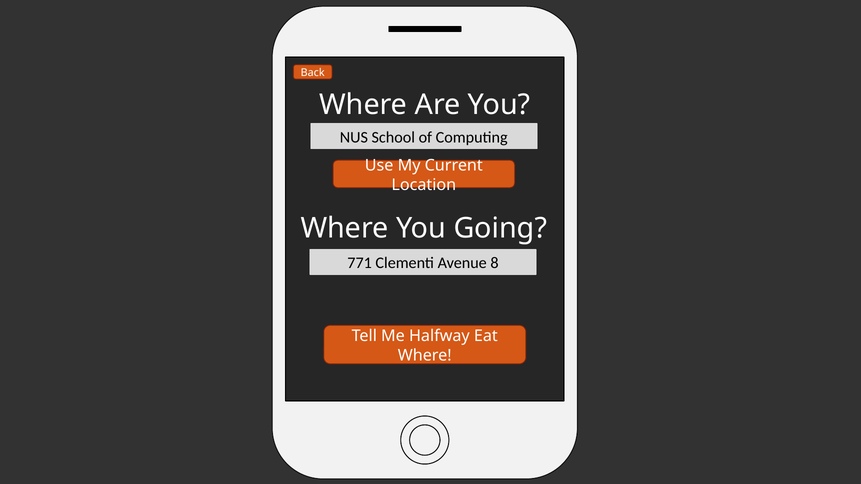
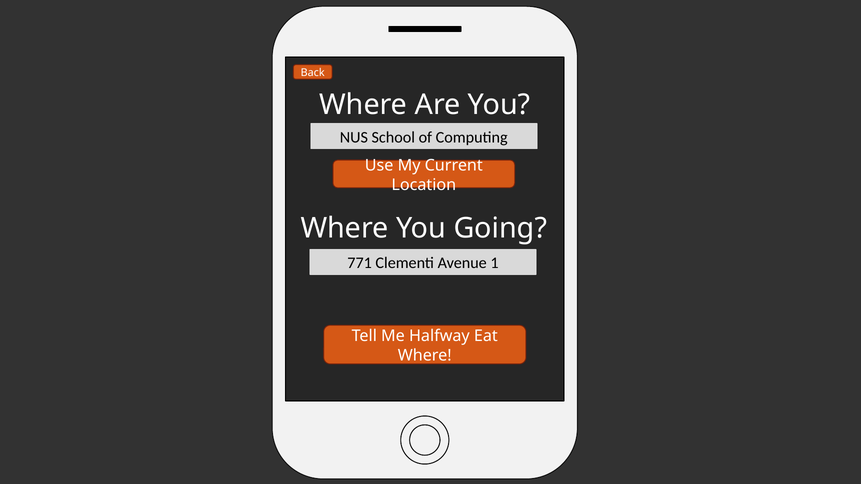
8: 8 -> 1
